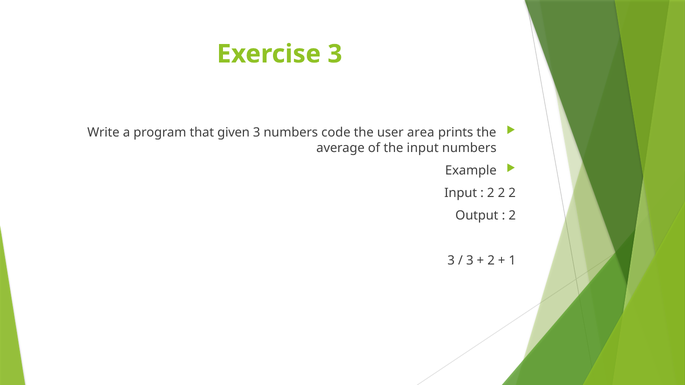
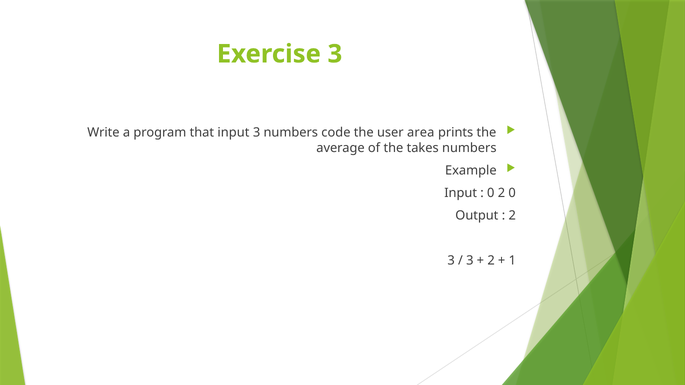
that given: given -> input
the input: input -> takes
2 at (491, 193): 2 -> 0
2 at (512, 193): 2 -> 0
